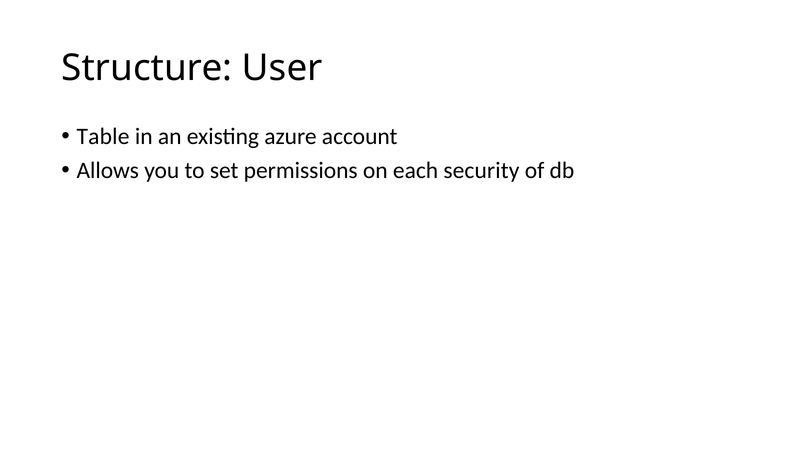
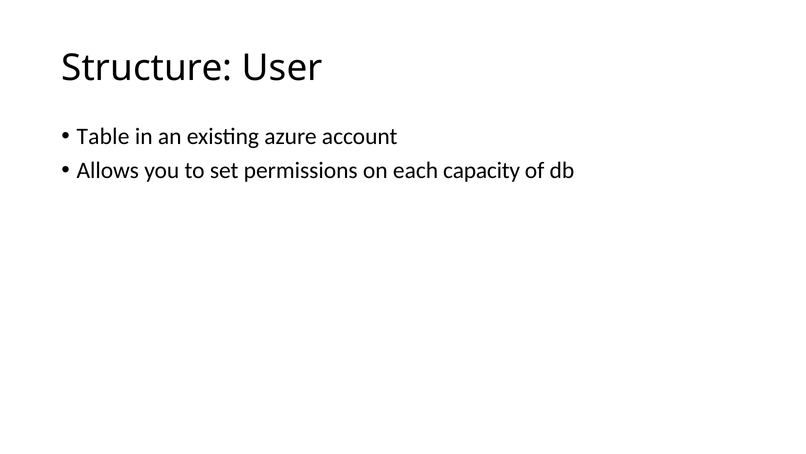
security: security -> capacity
